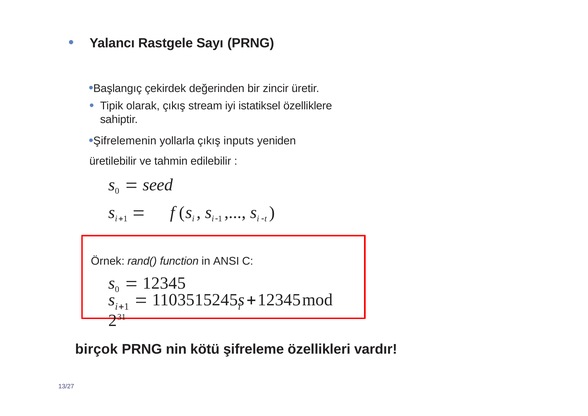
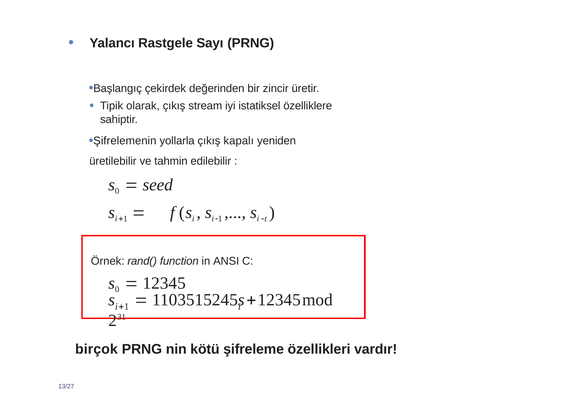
inputs: inputs -> kapalı
